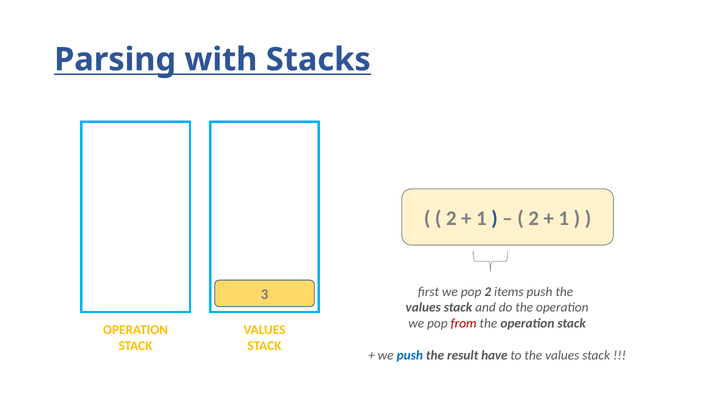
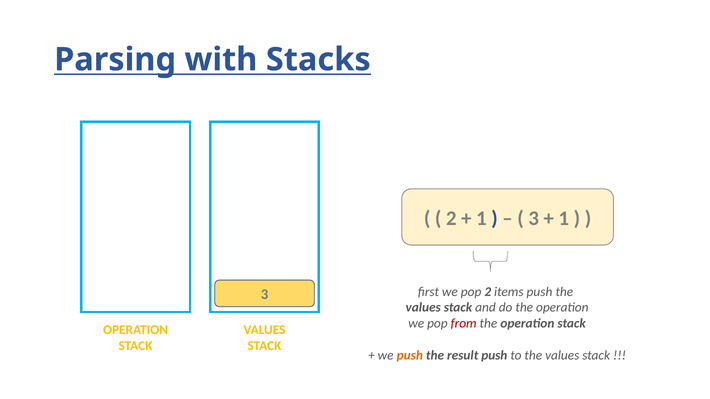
2 at (534, 218): 2 -> 3
push at (410, 356) colour: blue -> orange
result have: have -> push
